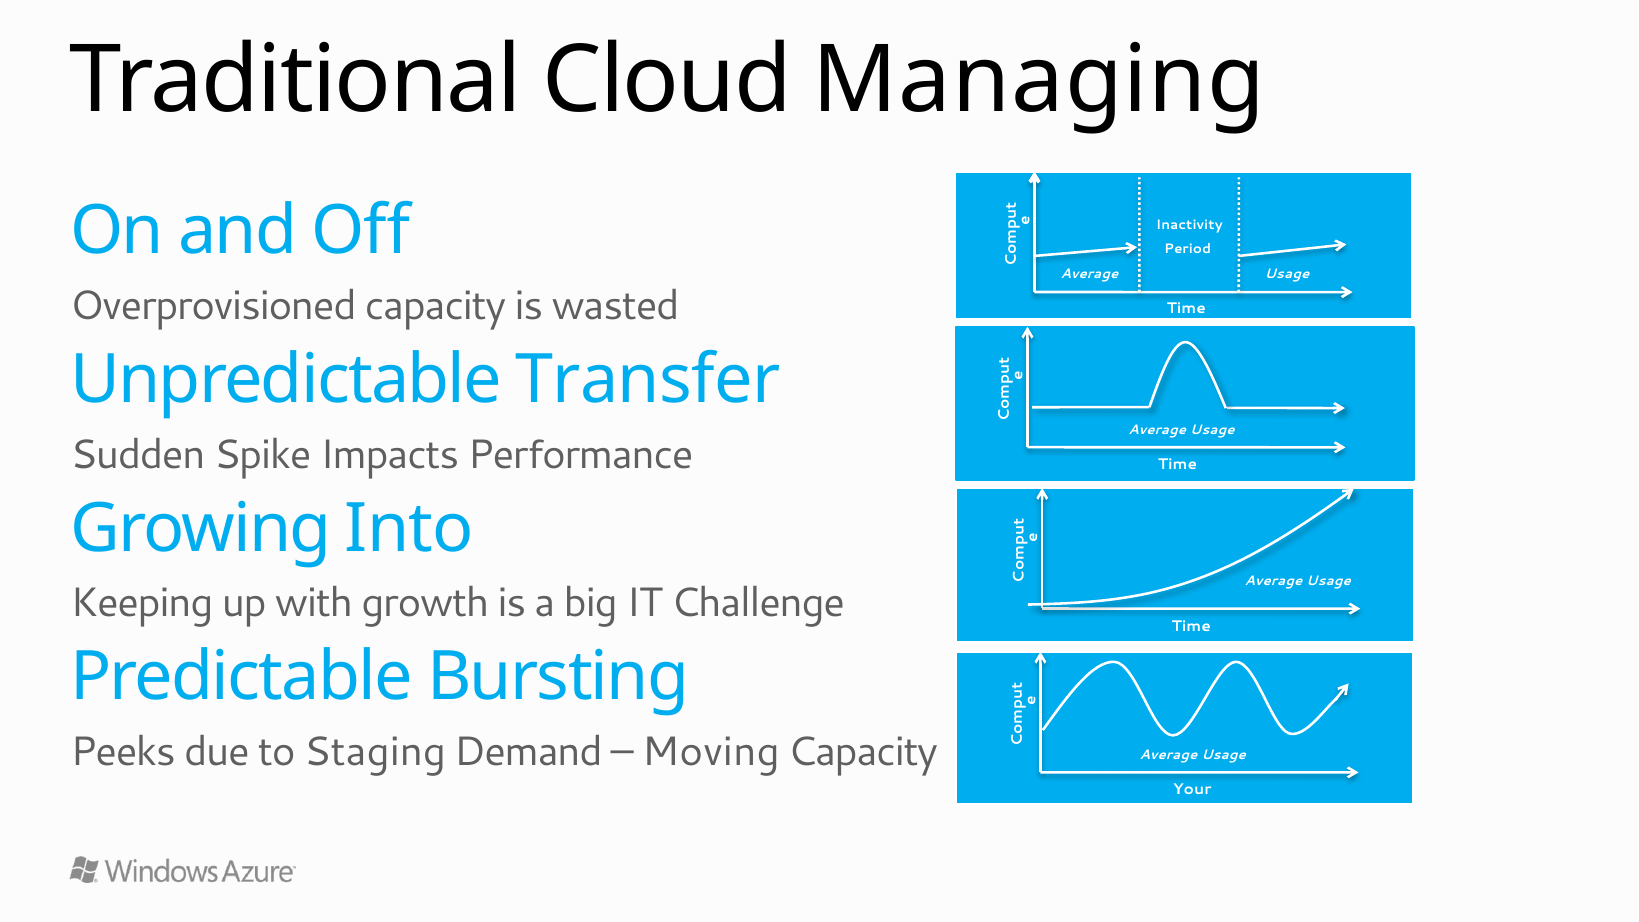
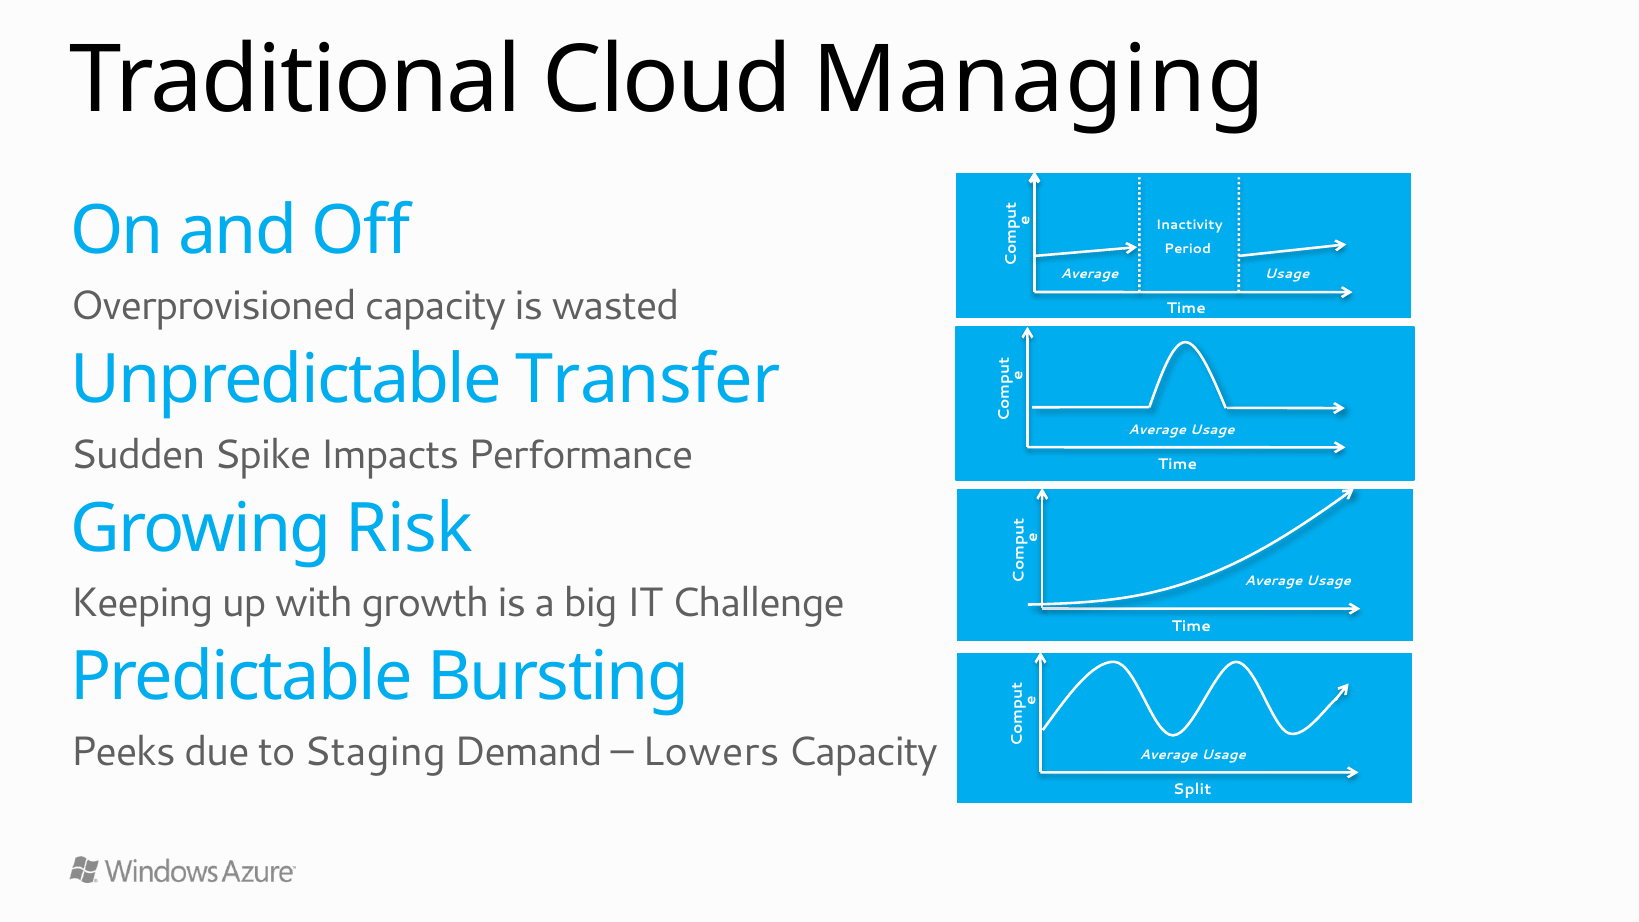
Into: Into -> Risk
Moving: Moving -> Lowers
Your: Your -> Split
